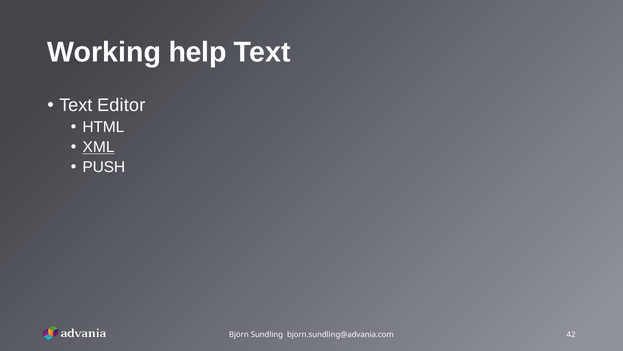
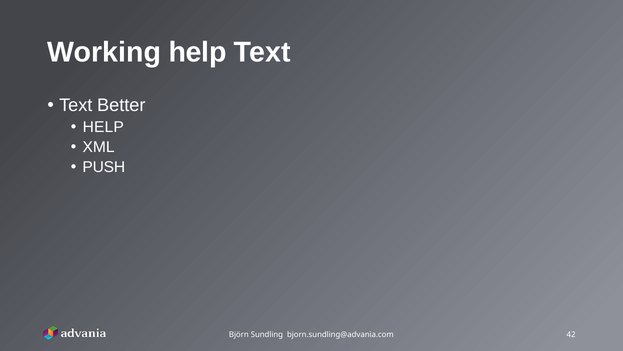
Editor: Editor -> Better
HTML at (103, 127): HTML -> HELP
XML underline: present -> none
